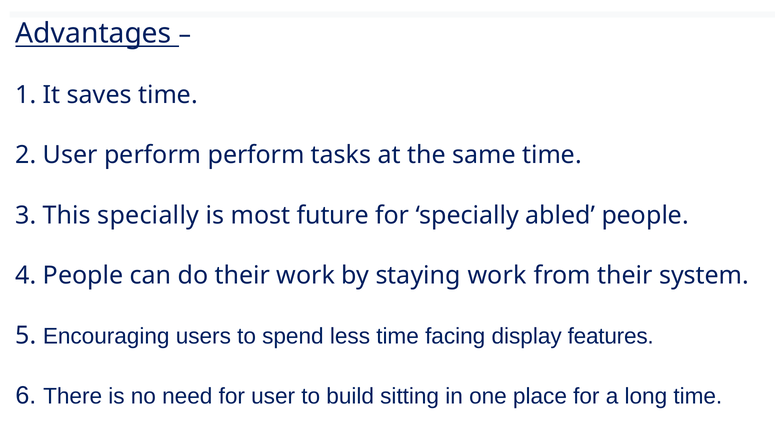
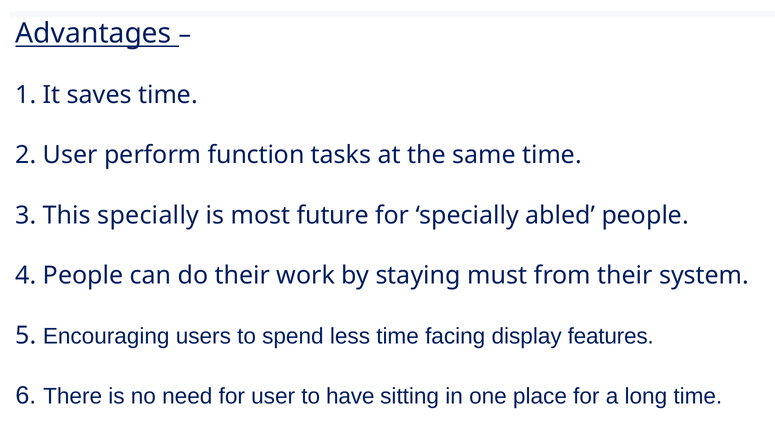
perform perform: perform -> function
staying work: work -> must
build: build -> have
